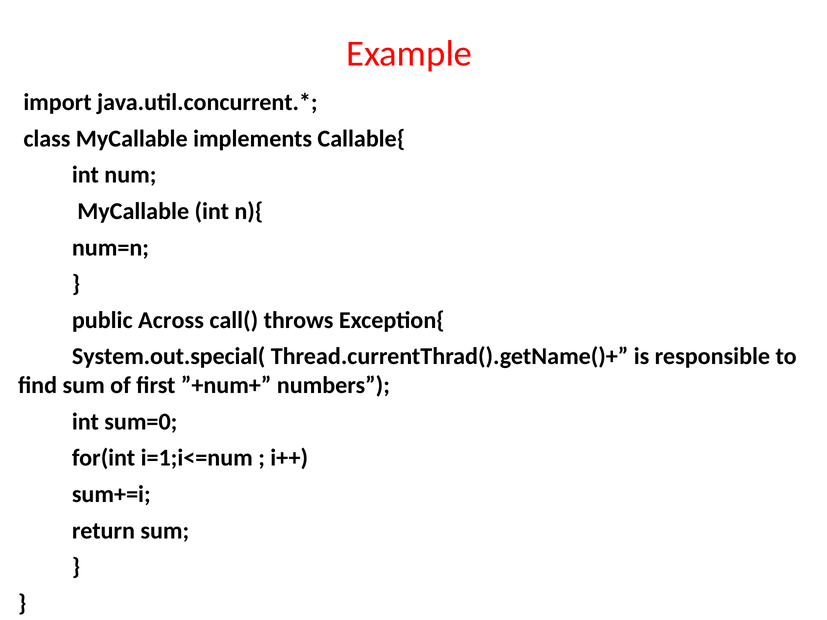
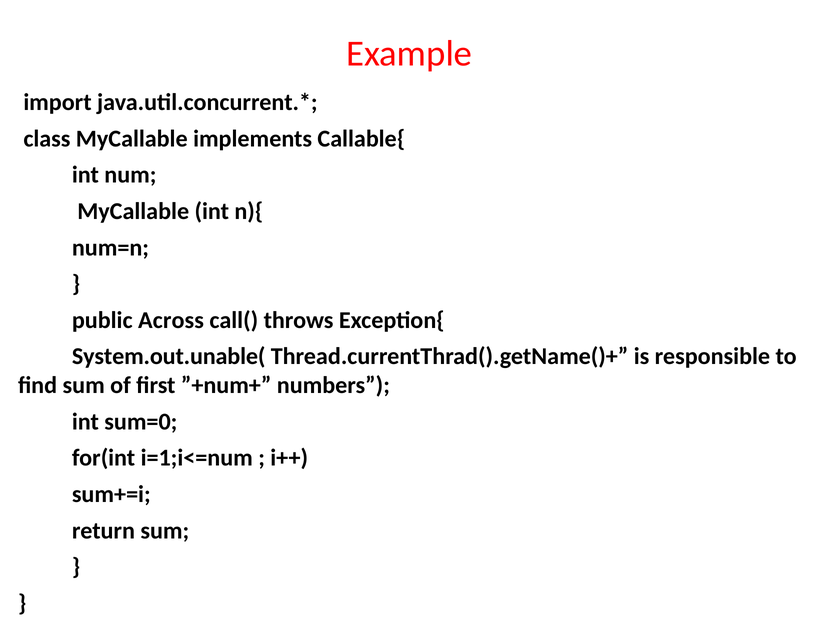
System.out.special(: System.out.special( -> System.out.unable(
